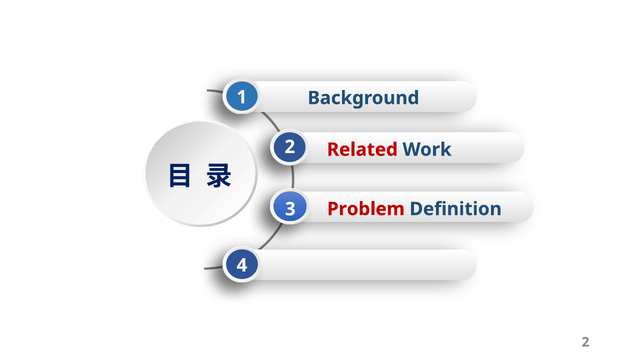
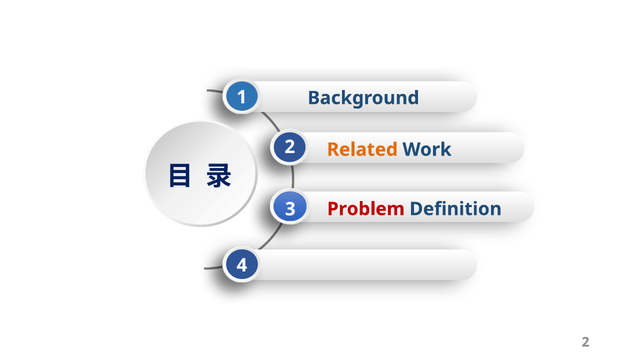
Related colour: red -> orange
